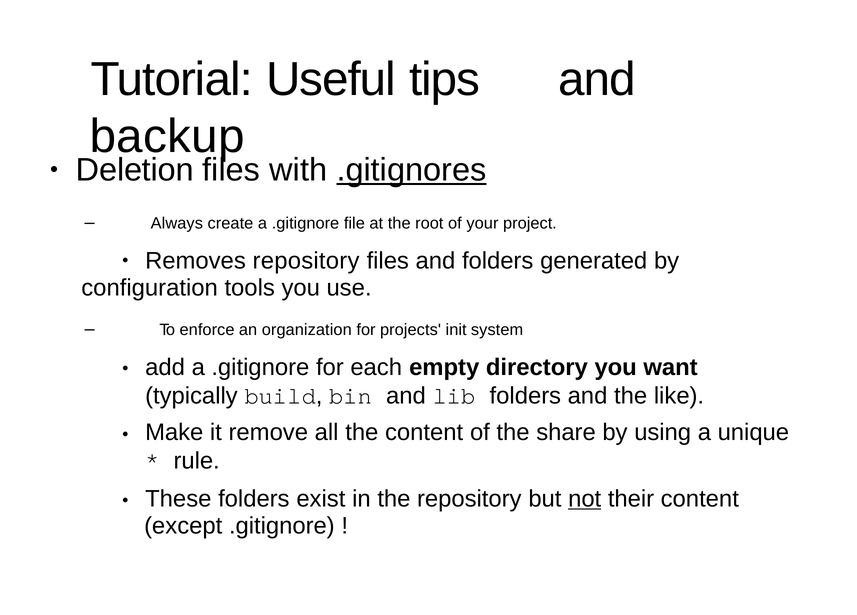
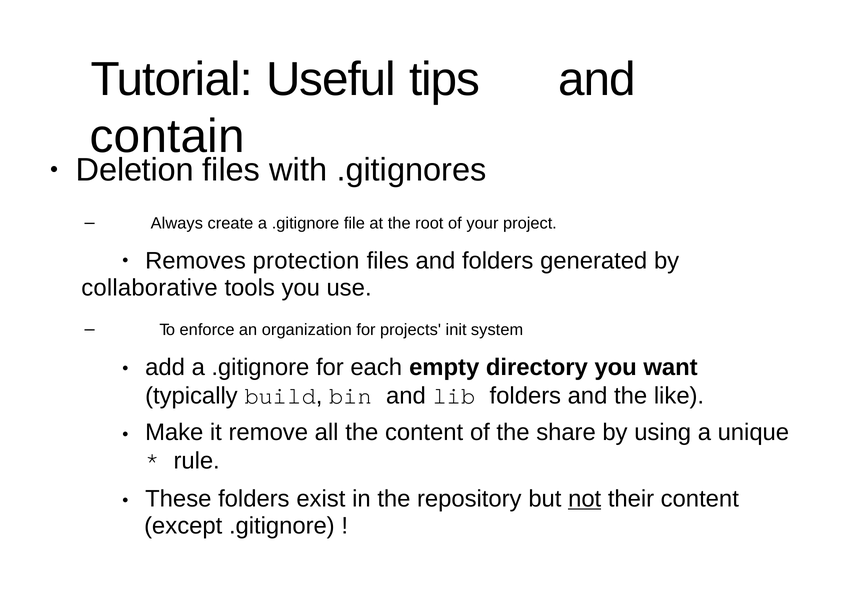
backup: backup -> contain
.gitignores underline: present -> none
Removes repository: repository -> protection
configuration: configuration -> collaborative
